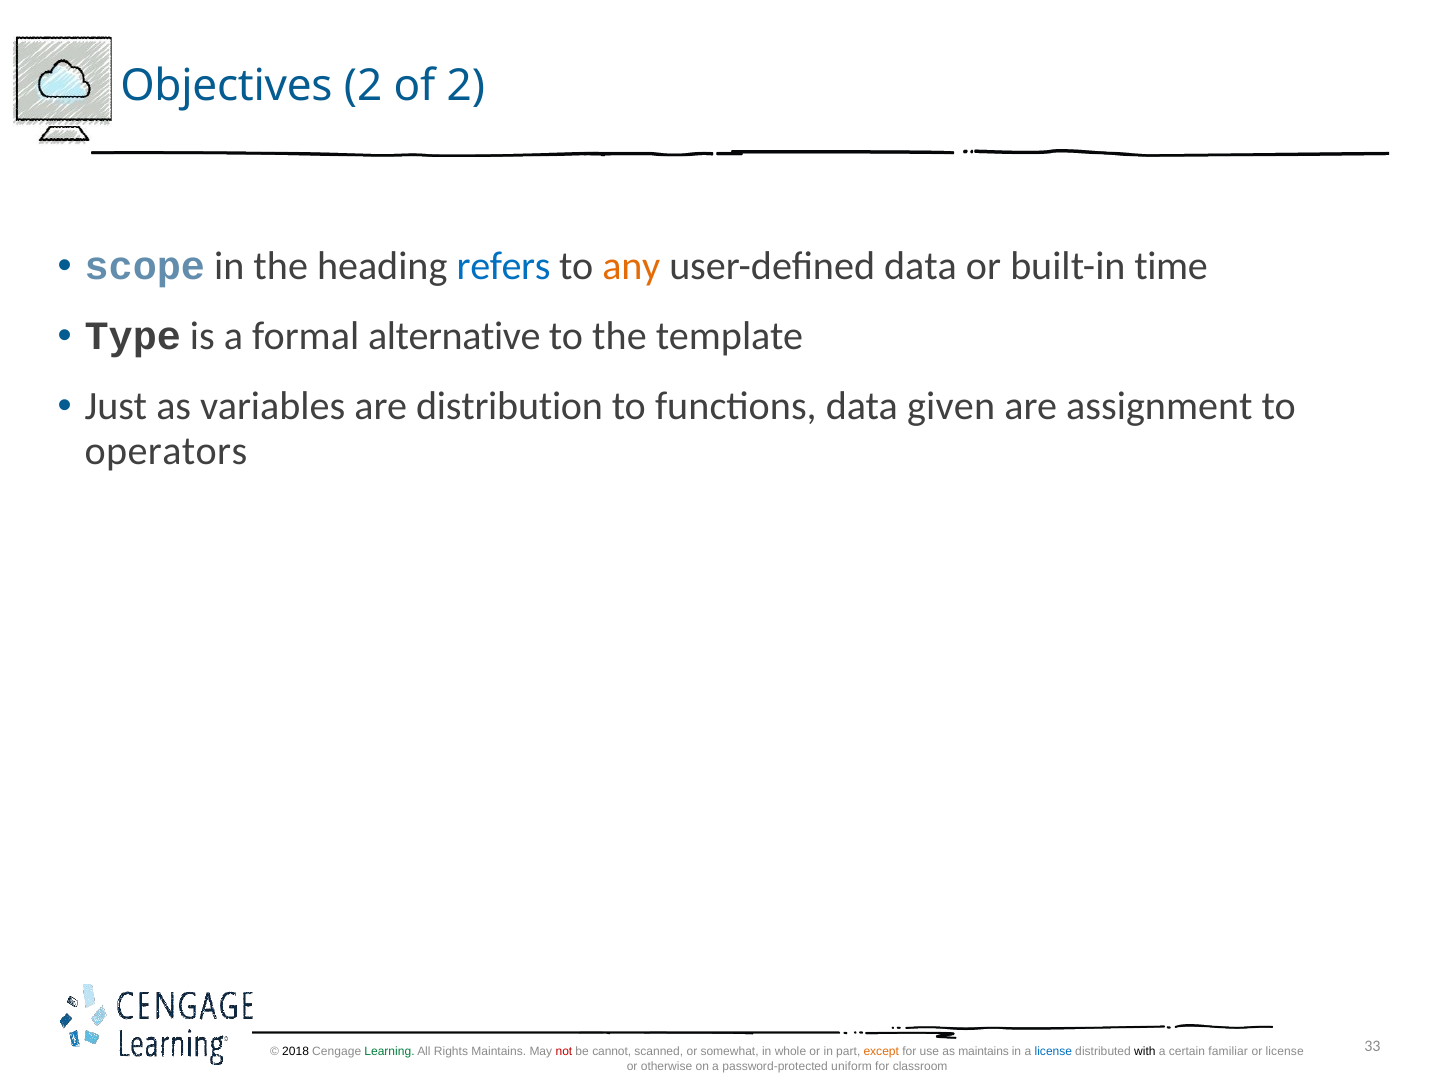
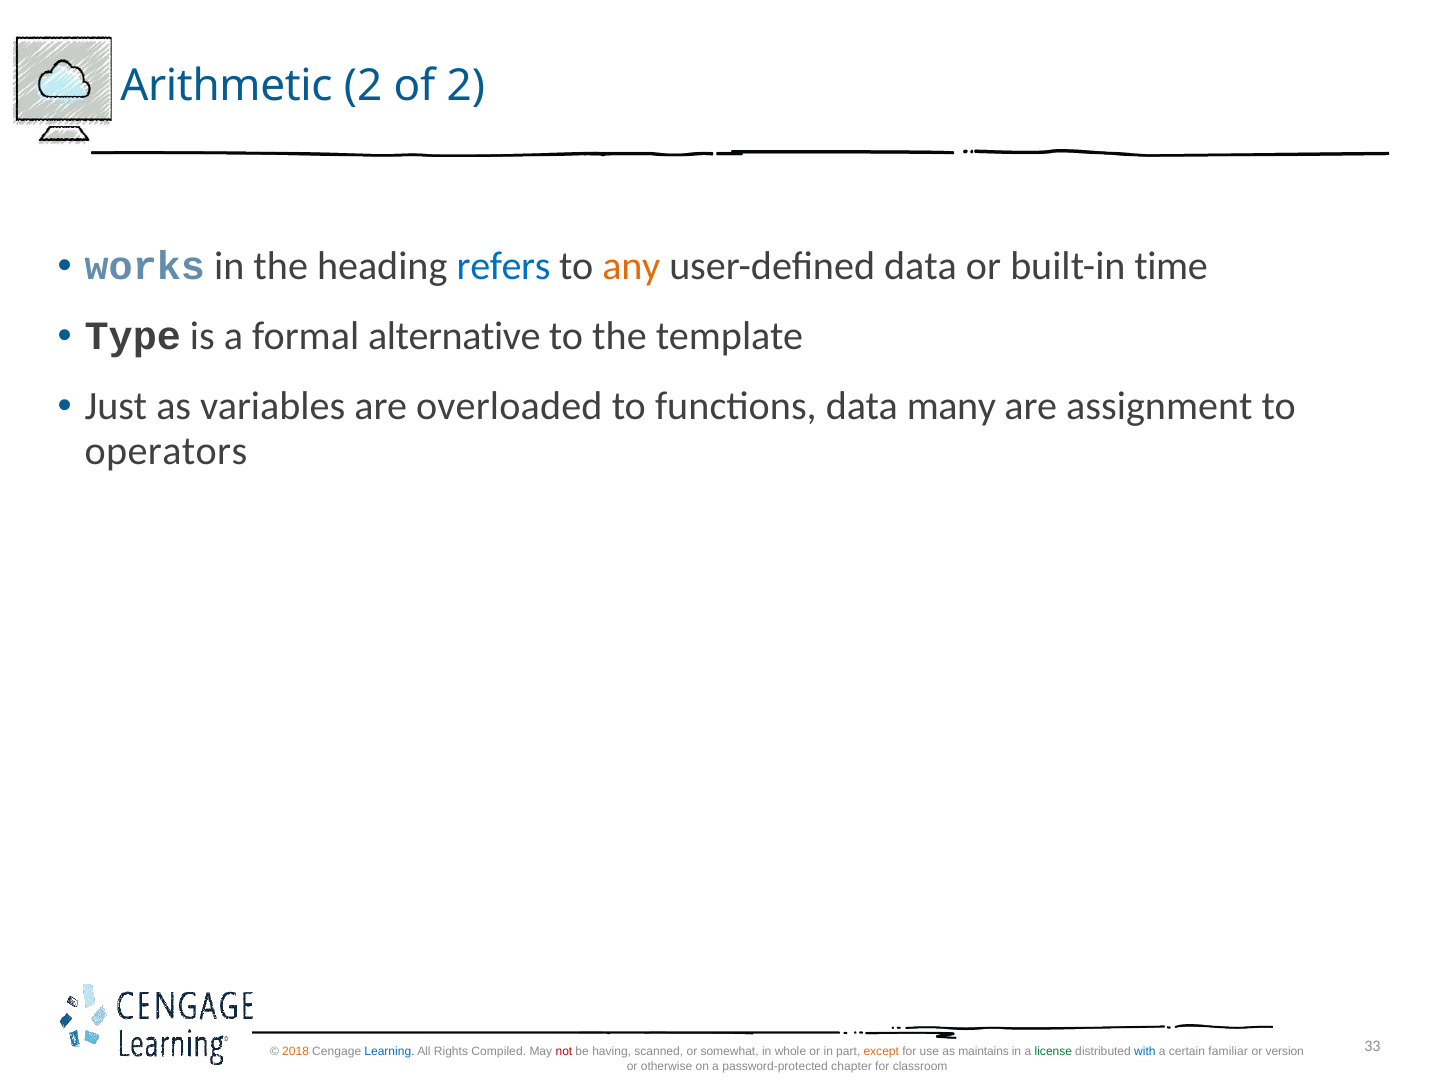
Objectives: Objectives -> Arithmetic
scope: scope -> works
distribution: distribution -> overloaded
given: given -> many
2018 colour: black -> orange
Learning colour: green -> blue
Rights Maintains: Maintains -> Compiled
cannot: cannot -> having
license at (1053, 1051) colour: blue -> green
with colour: black -> blue
or license: license -> version
uniform: uniform -> chapter
